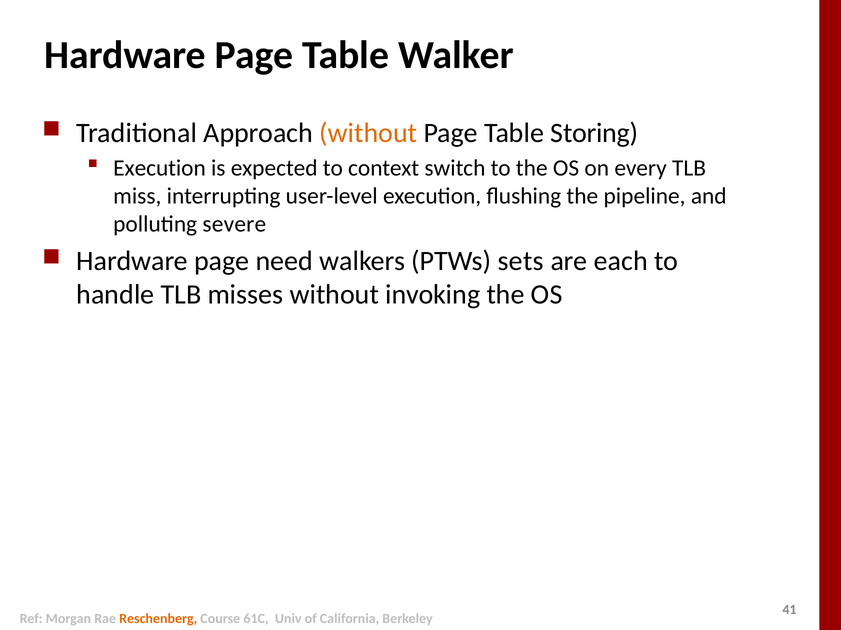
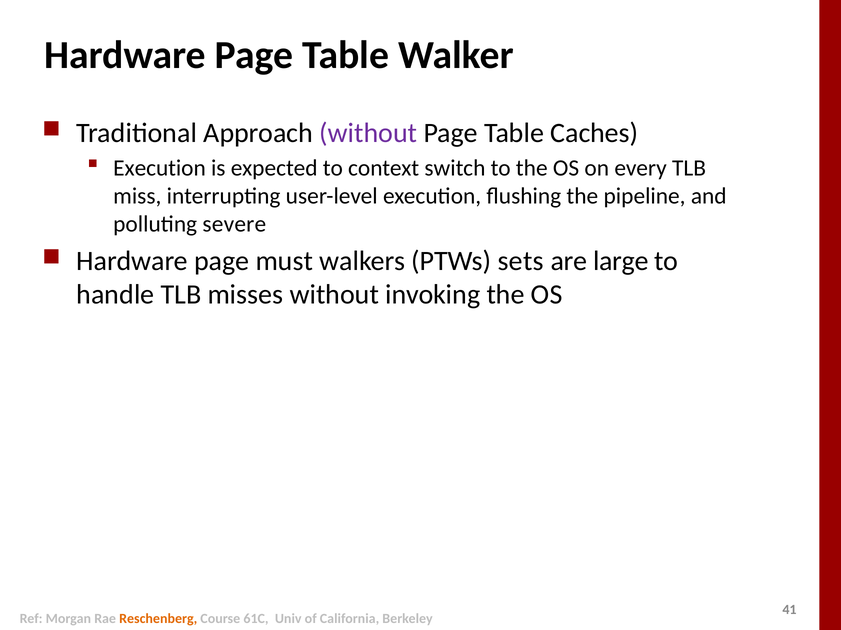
without at (368, 133) colour: orange -> purple
Storing: Storing -> Caches
need: need -> must
each: each -> large
